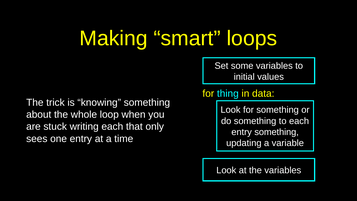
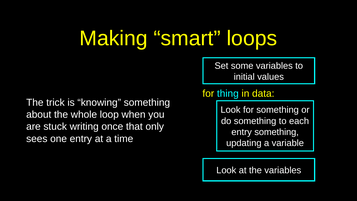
writing each: each -> once
